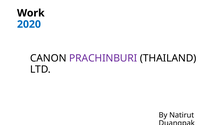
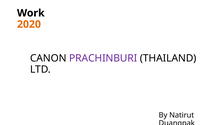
2020 colour: blue -> orange
